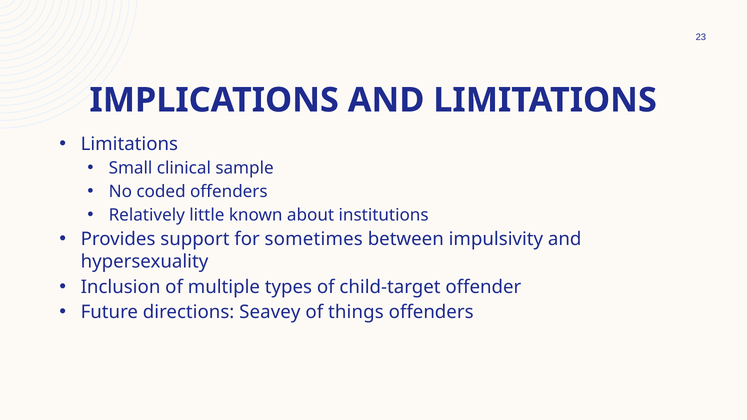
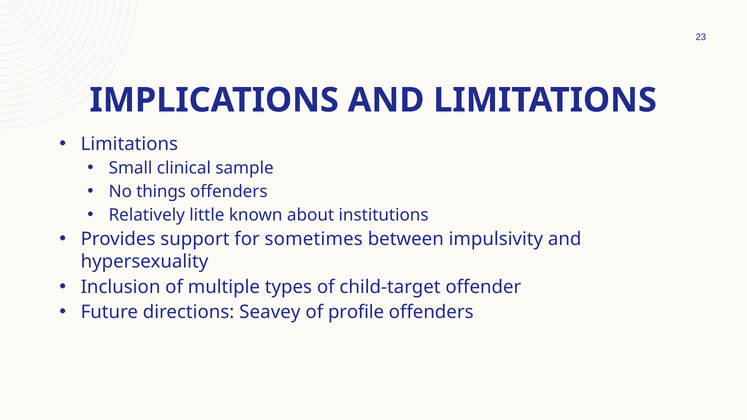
coded: coded -> things
things: things -> profile
